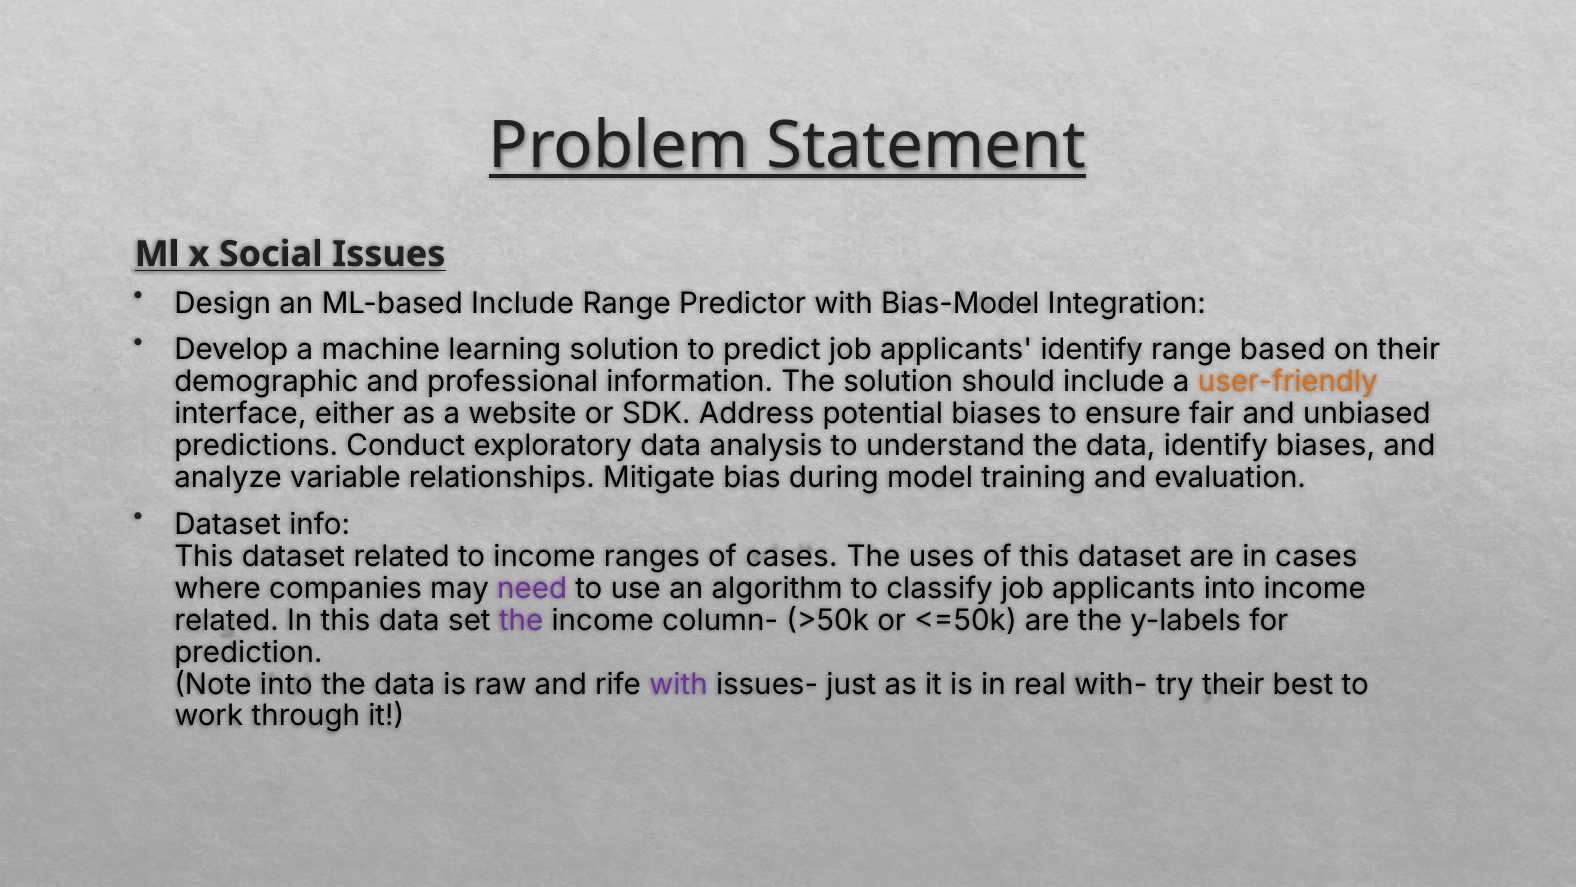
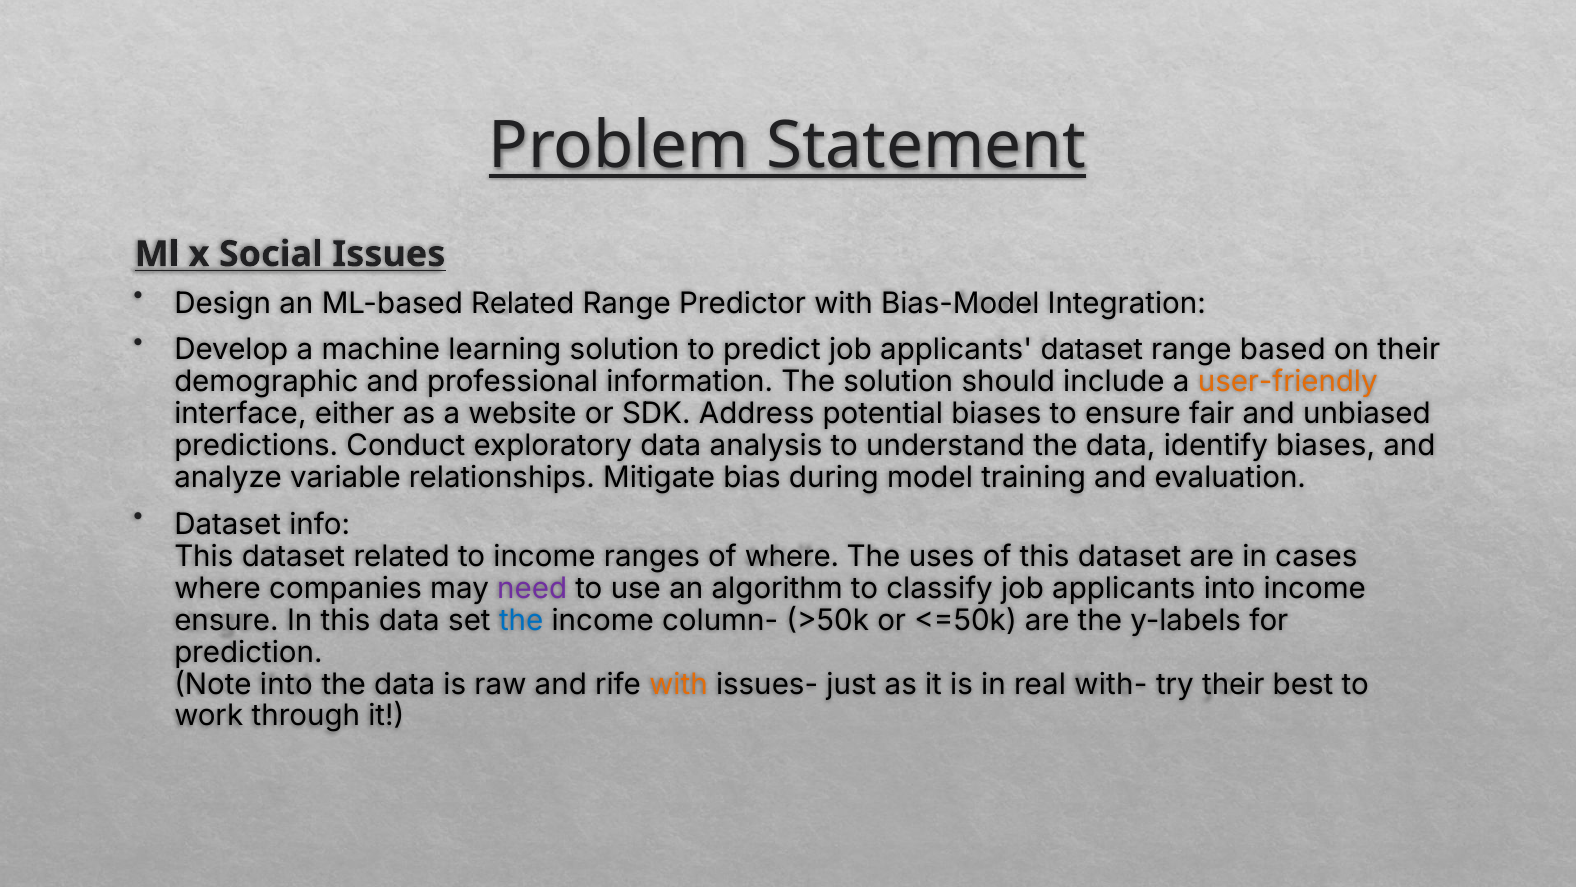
ML-based Include: Include -> Related
applicants identify: identify -> dataset
of cases: cases -> where
related at (227, 620): related -> ensure
the at (521, 620) colour: purple -> blue
with at (679, 684) colour: purple -> orange
